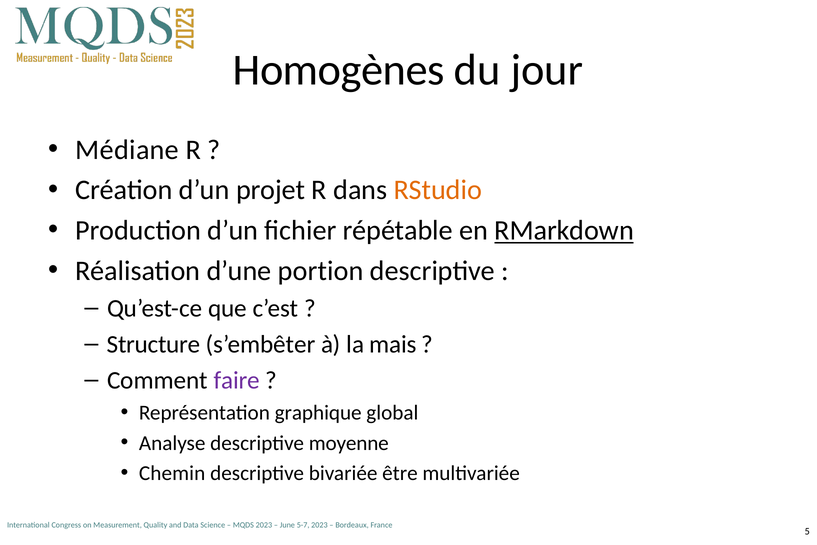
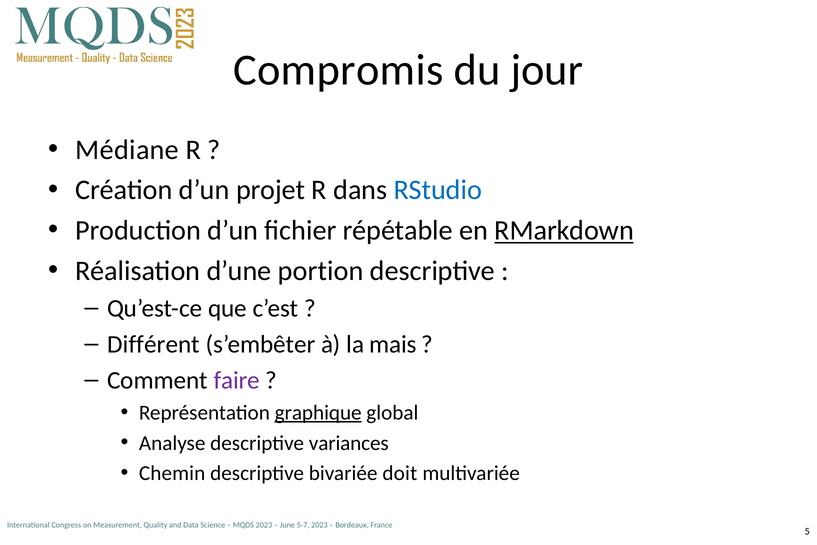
Homogènes: Homogènes -> Compromis
RStudio colour: orange -> blue
Structure: Structure -> Différent
graphique underline: none -> present
moyenne: moyenne -> variances
être: être -> doit
